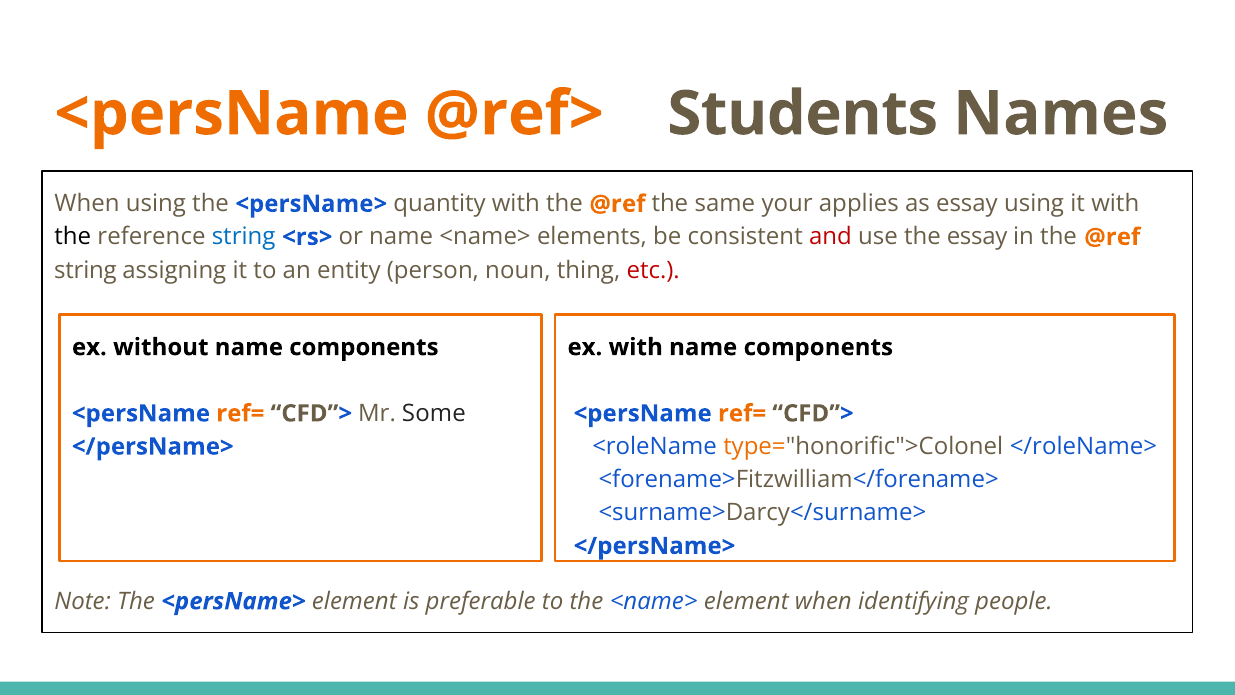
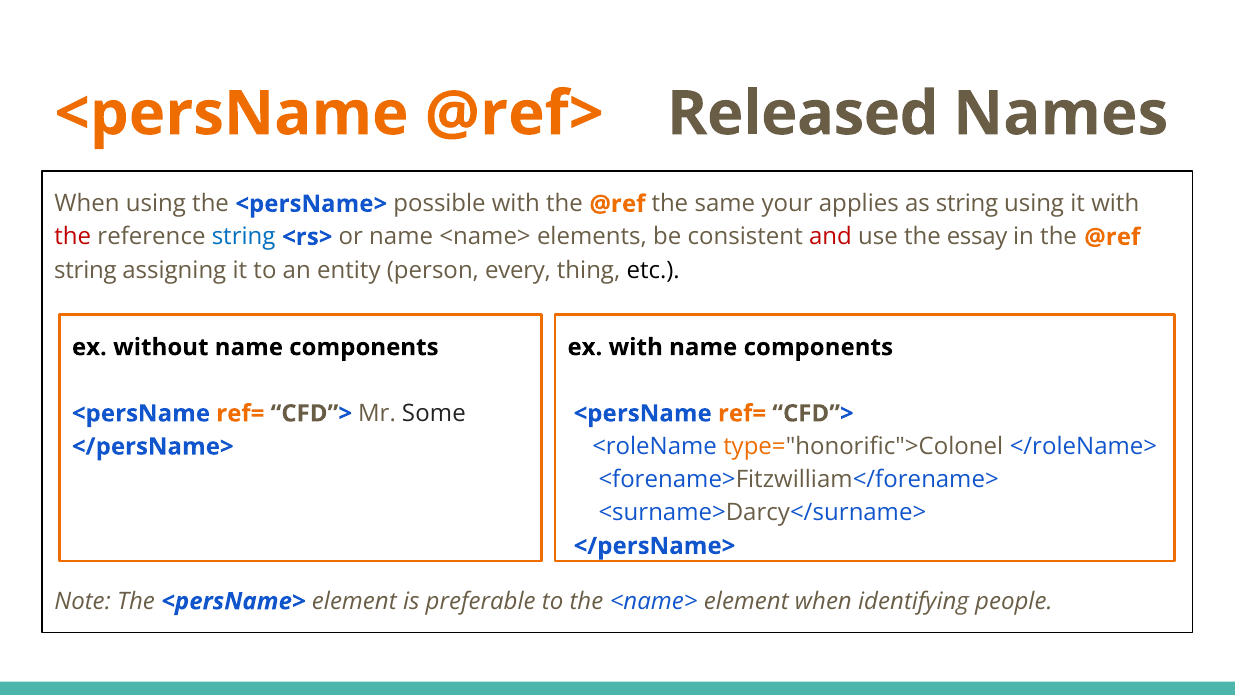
Students: Students -> Released
quantity: quantity -> possible
as essay: essay -> string
the at (73, 237) colour: black -> red
noun: noun -> every
etc colour: red -> black
